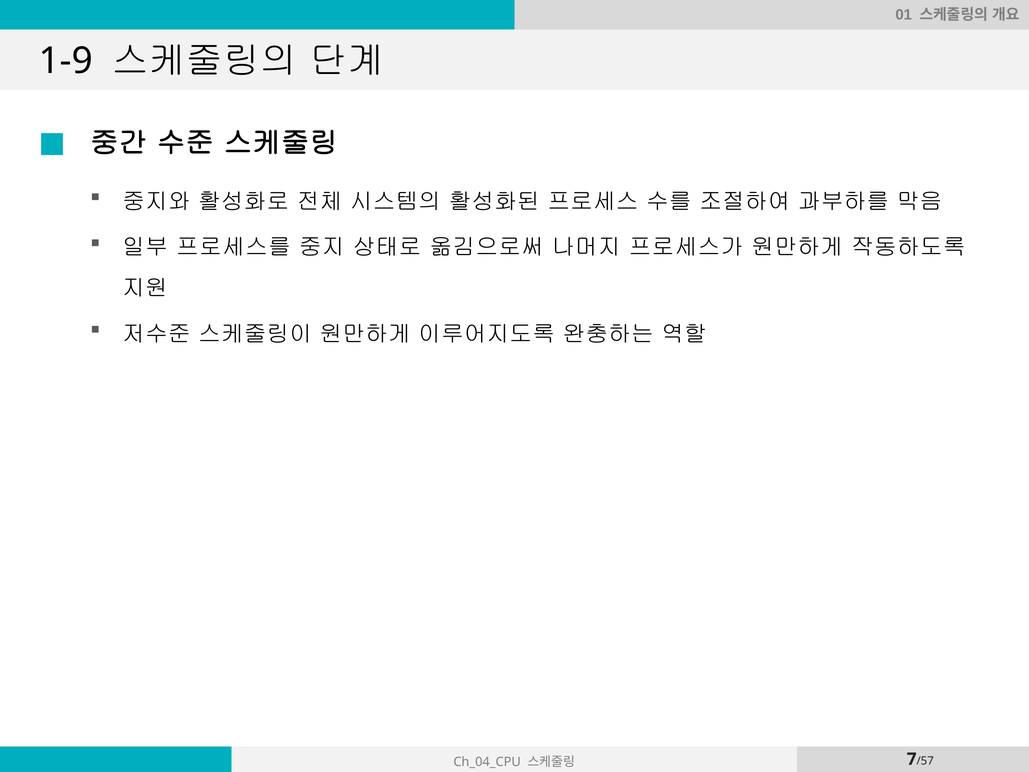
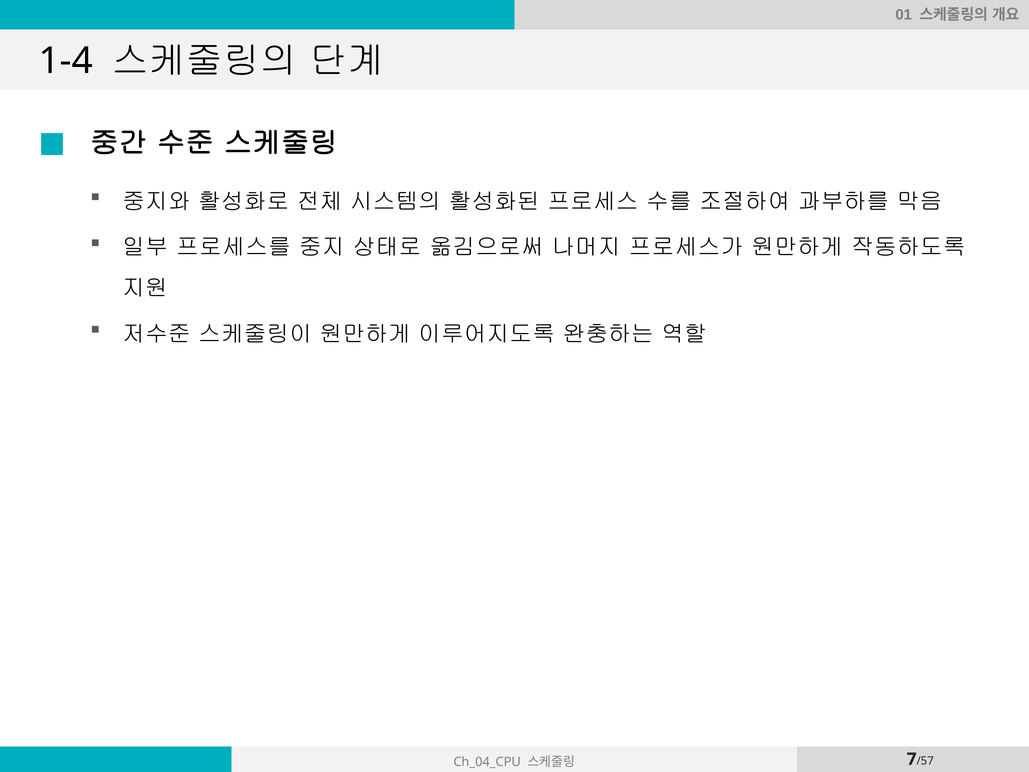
1-9: 1-9 -> 1-4
